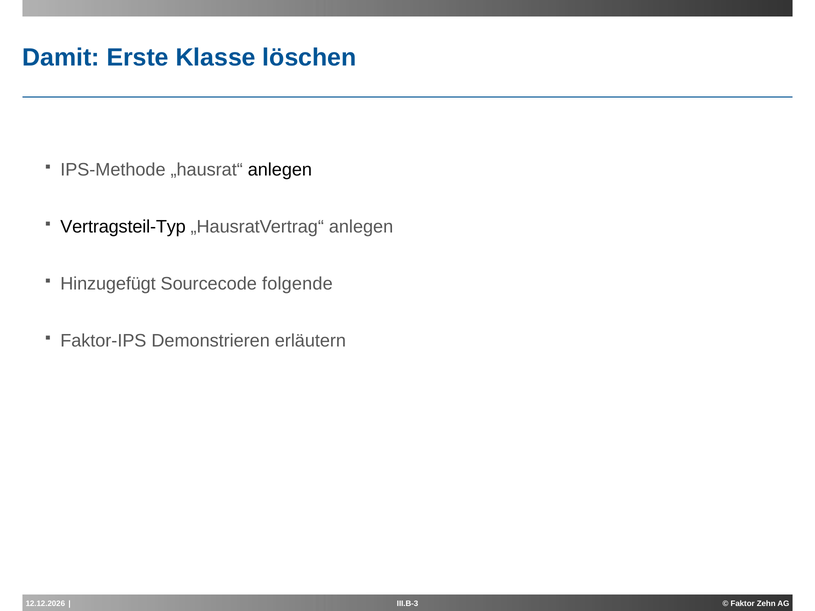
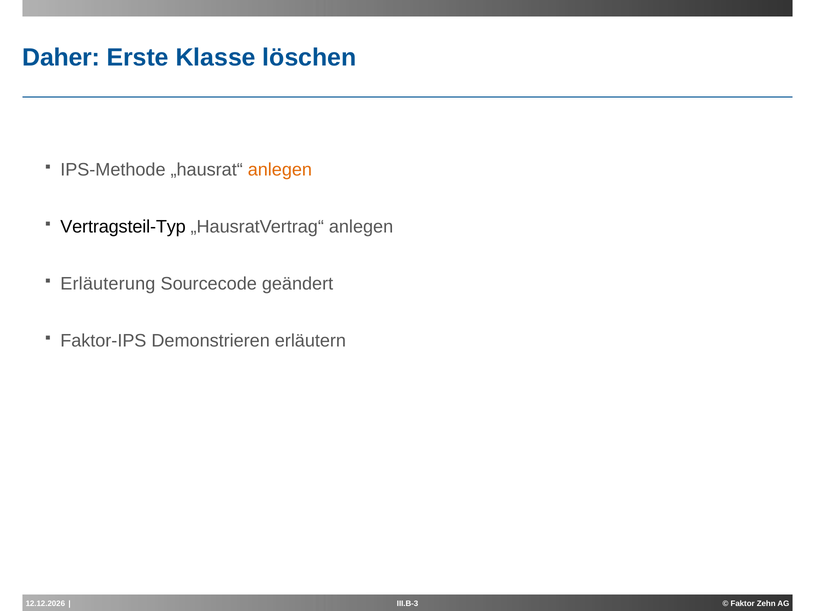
Damit: Damit -> Daher
anlegen at (280, 170) colour: black -> orange
Hinzugefügt: Hinzugefügt -> Erläuterung
folgende: folgende -> geändert
